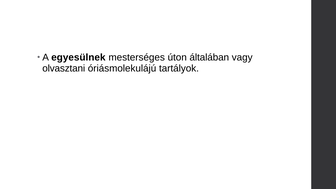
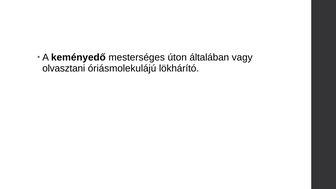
egyesülnek: egyesülnek -> keményedő
tartályok: tartályok -> lökhárító
